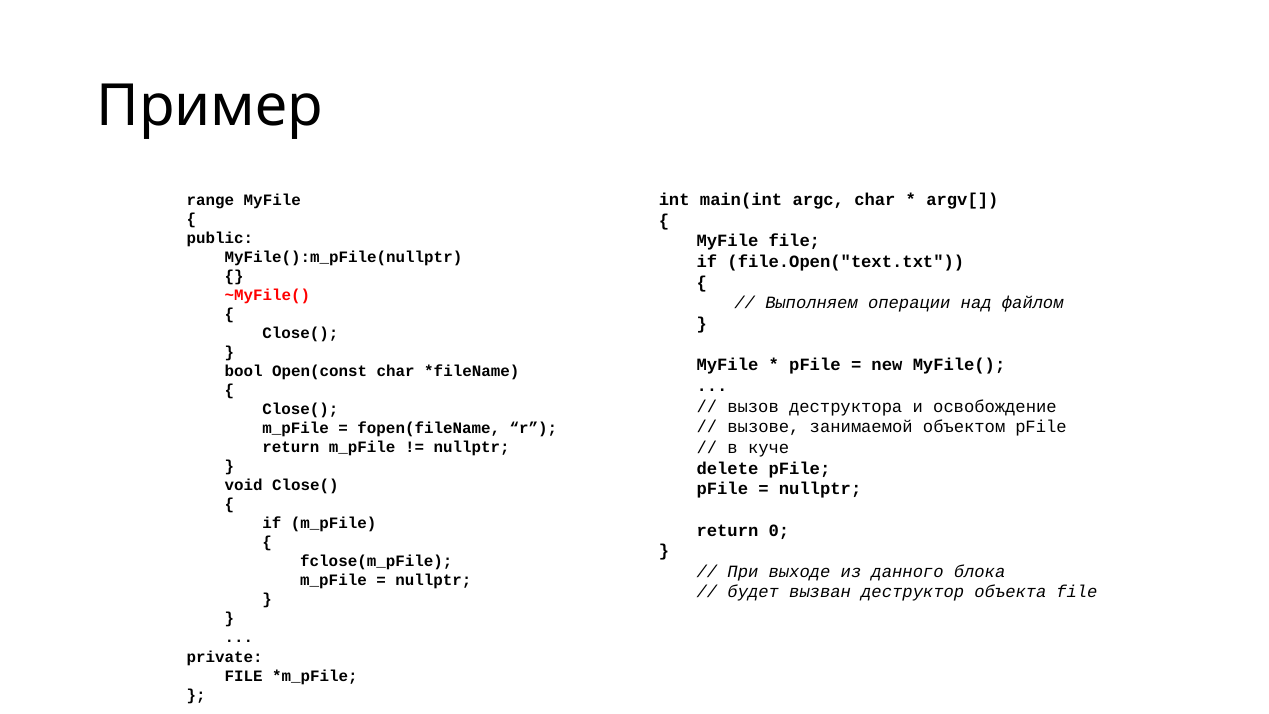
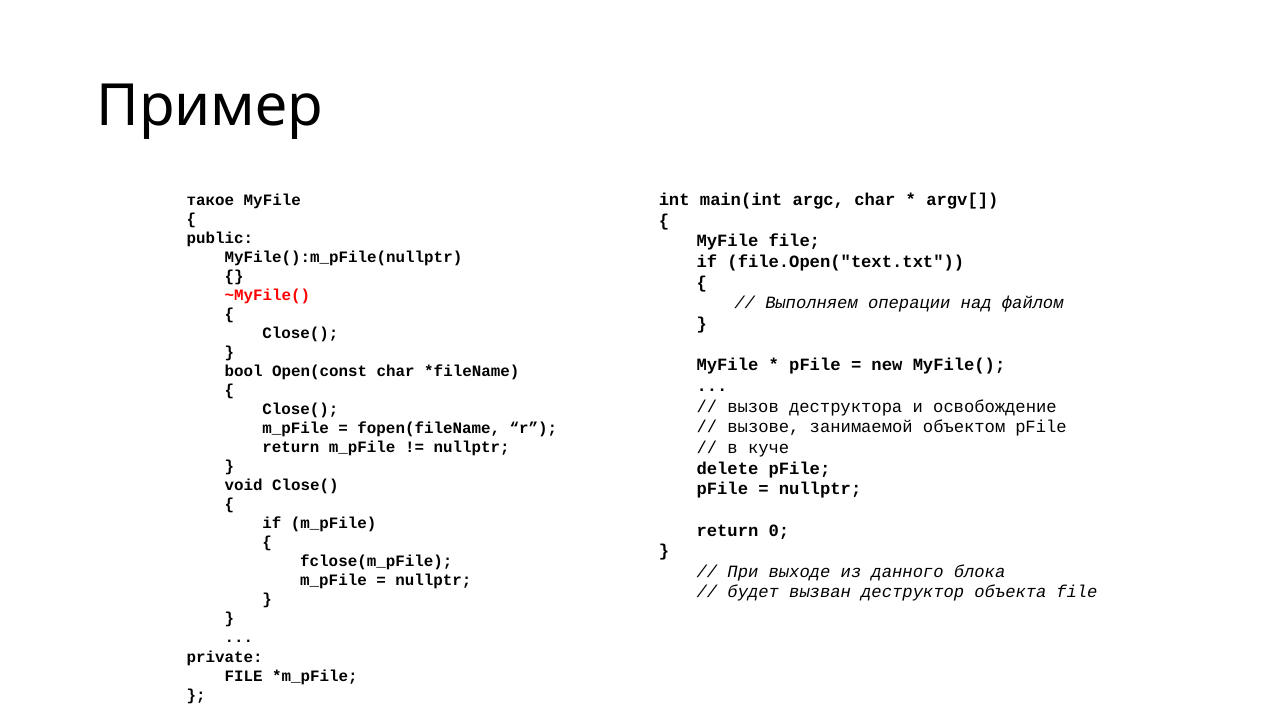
range: range -> такое
